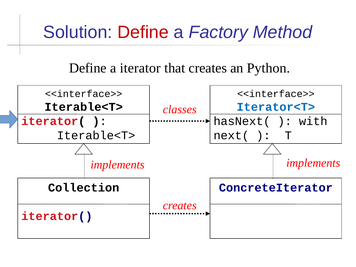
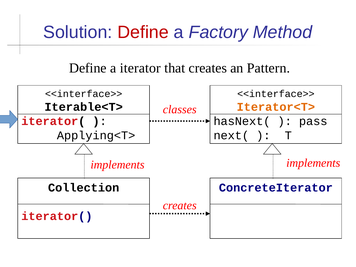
Python: Python -> Pattern
Iterator<T> colour: blue -> orange
with: with -> pass
Iterable<T> at (96, 135): Iterable<T> -> Applying<T>
